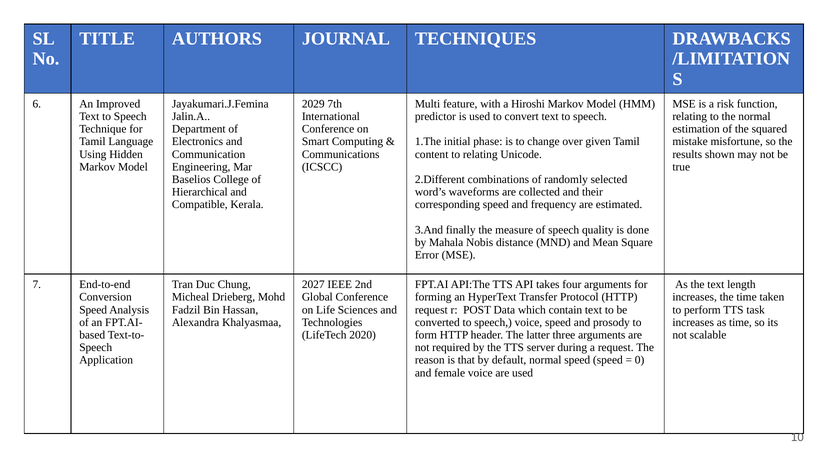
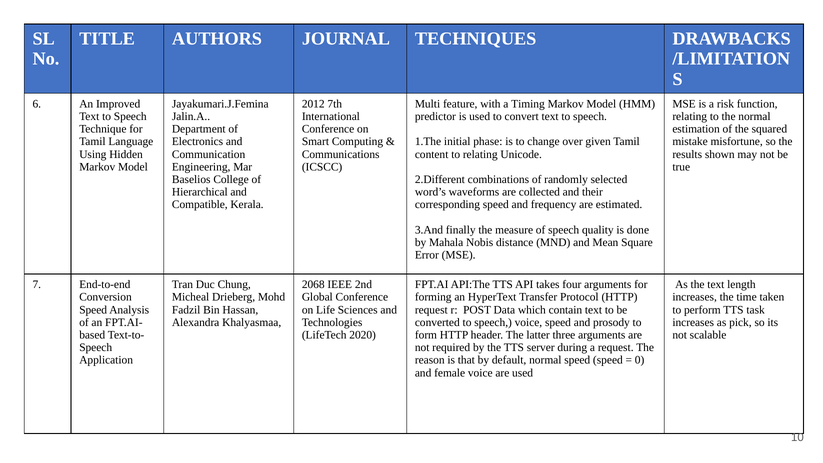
2029: 2029 -> 2012
Hiroshi: Hiroshi -> Timing
2027: 2027 -> 2068
as time: time -> pick
